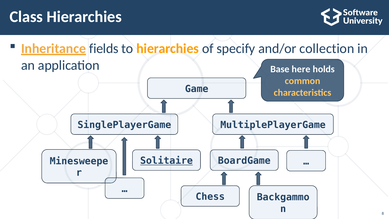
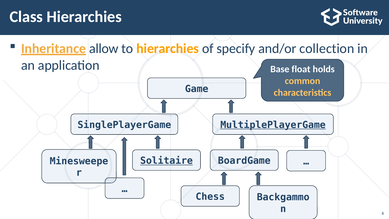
fields: fields -> allow
here: here -> float
MultiplePlayerGame underline: none -> present
